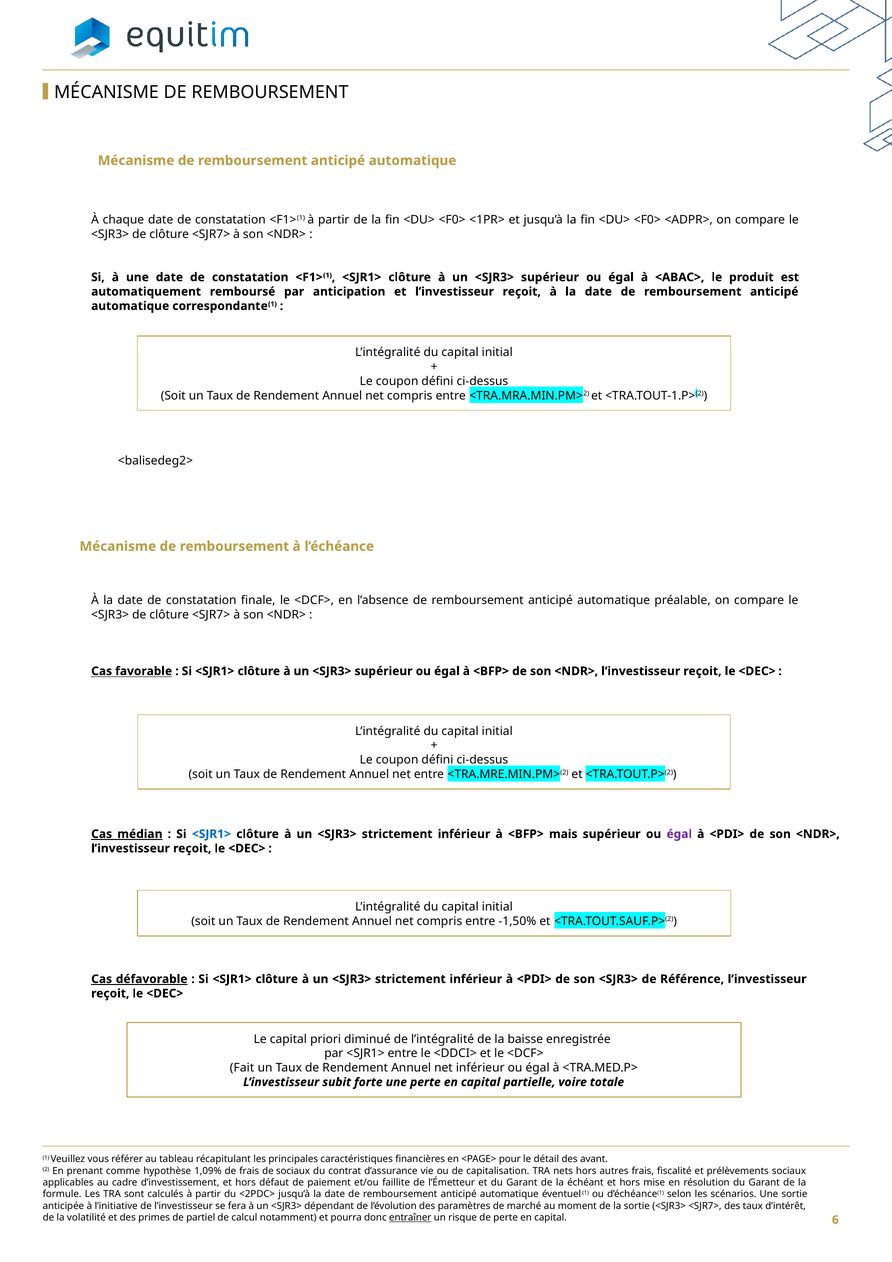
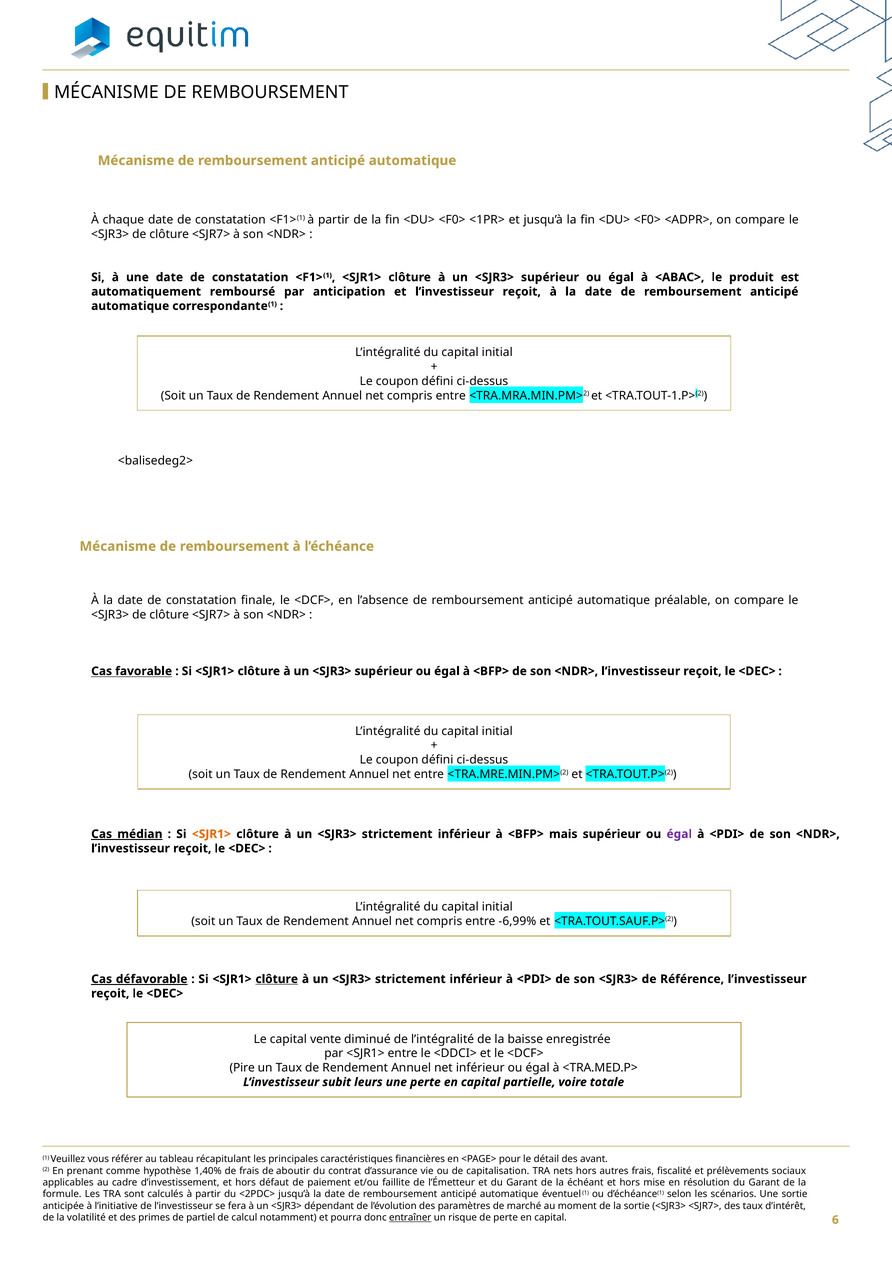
<SJR1> at (211, 834) colour: blue -> orange
-1,50%: -1,50% -> -6,99%
clôture at (277, 979) underline: none -> present
priori: priori -> vente
Fait: Fait -> Pire
forte: forte -> leurs
1,09%: 1,09% -> 1,40%
de sociaux: sociaux -> aboutir
